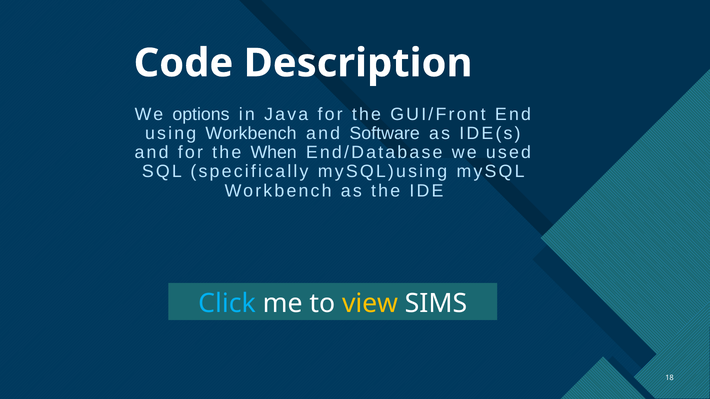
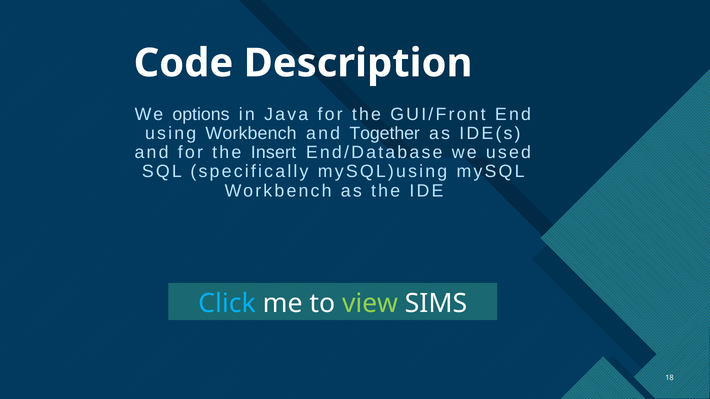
Software: Software -> Together
When: When -> Insert
view colour: yellow -> light green
